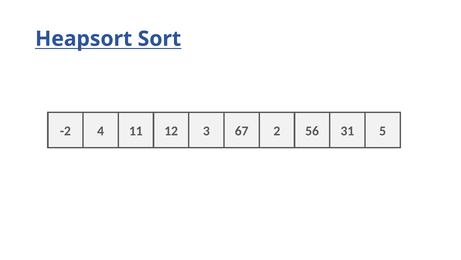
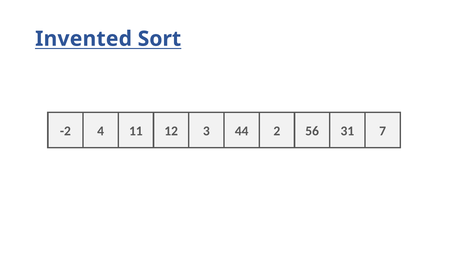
Heapsort: Heapsort -> Invented
67: 67 -> 44
5: 5 -> 7
